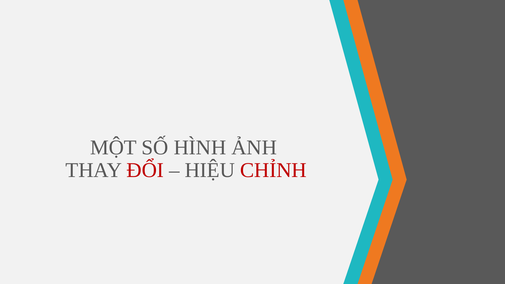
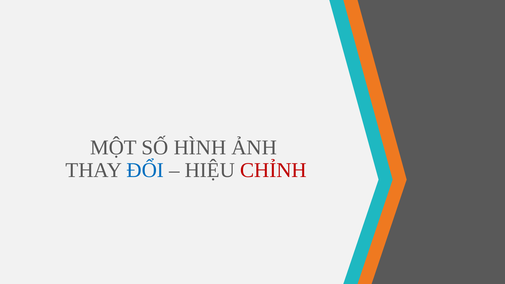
ĐỔI colour: red -> blue
